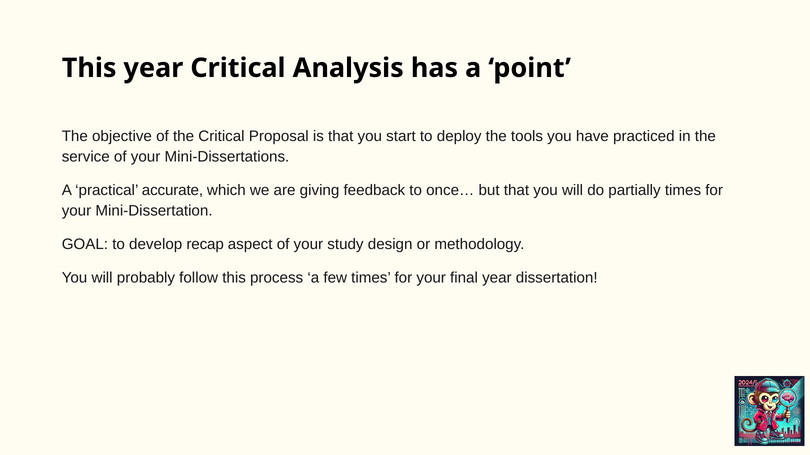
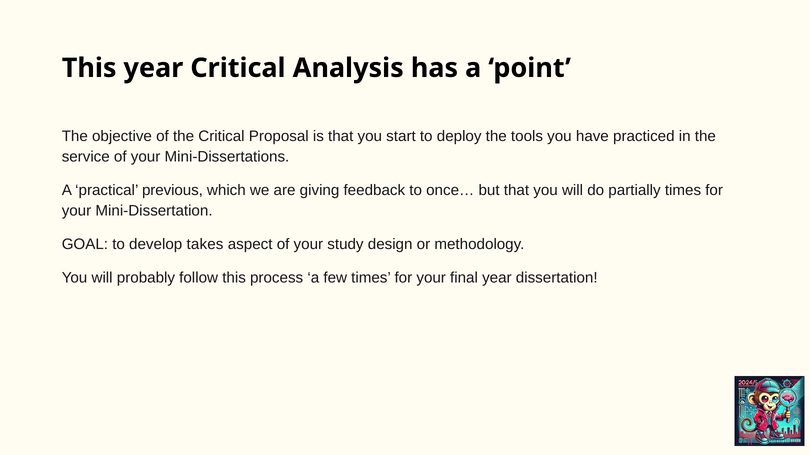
accurate: accurate -> previous
recap: recap -> takes
